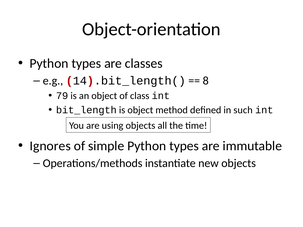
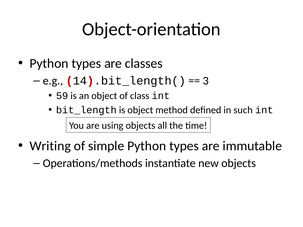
8: 8 -> 3
79: 79 -> 59
Ignores: Ignores -> Writing
